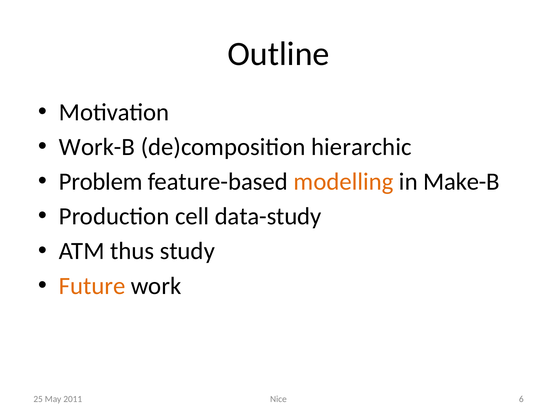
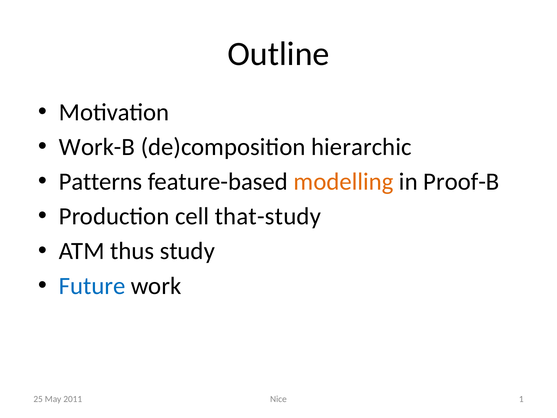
Problem: Problem -> Patterns
Make-B: Make-B -> Proof-B
data-study: data-study -> that-study
Future colour: orange -> blue
6: 6 -> 1
